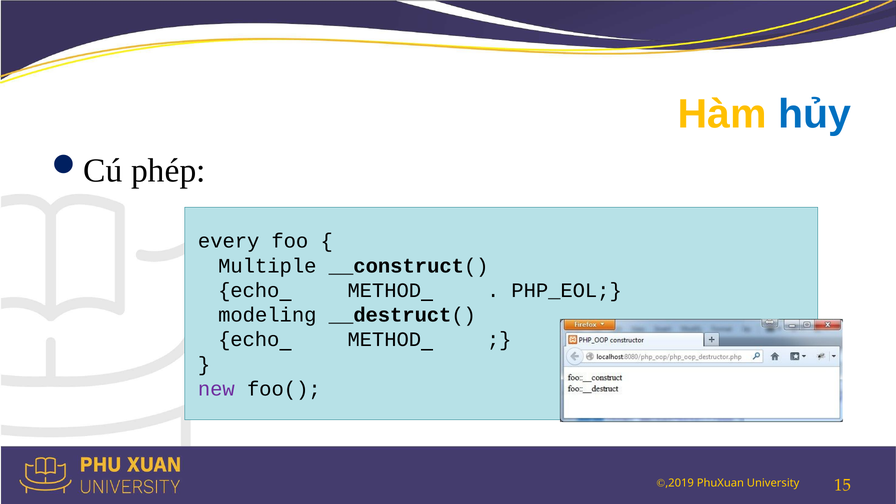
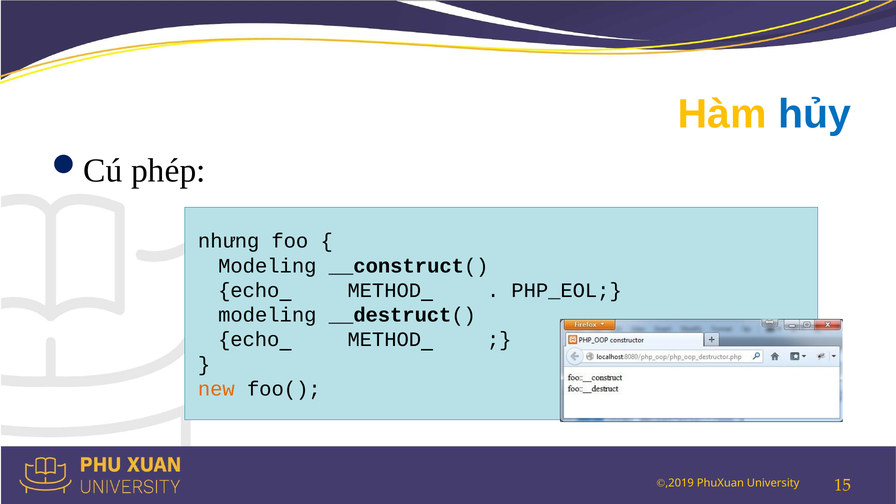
every: every -> nhưng
Multiple at (267, 266): Multiple -> Modeling
new colour: purple -> orange
